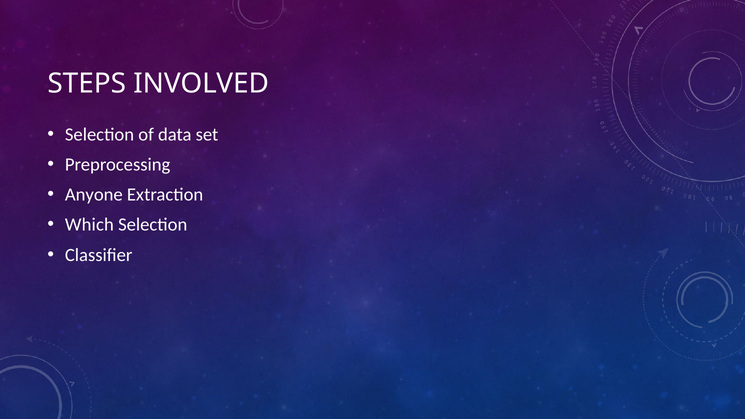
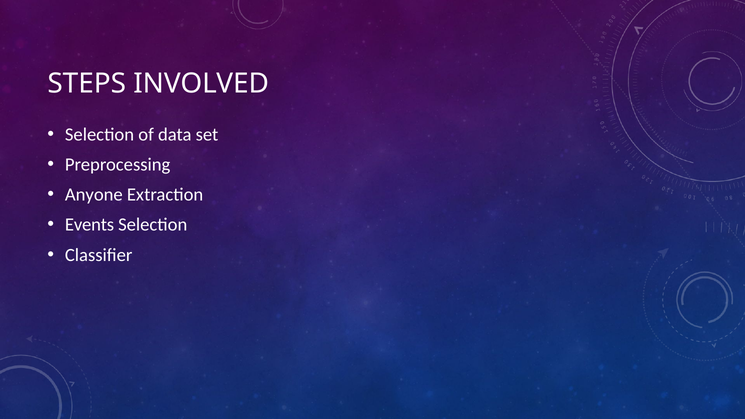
Which: Which -> Events
